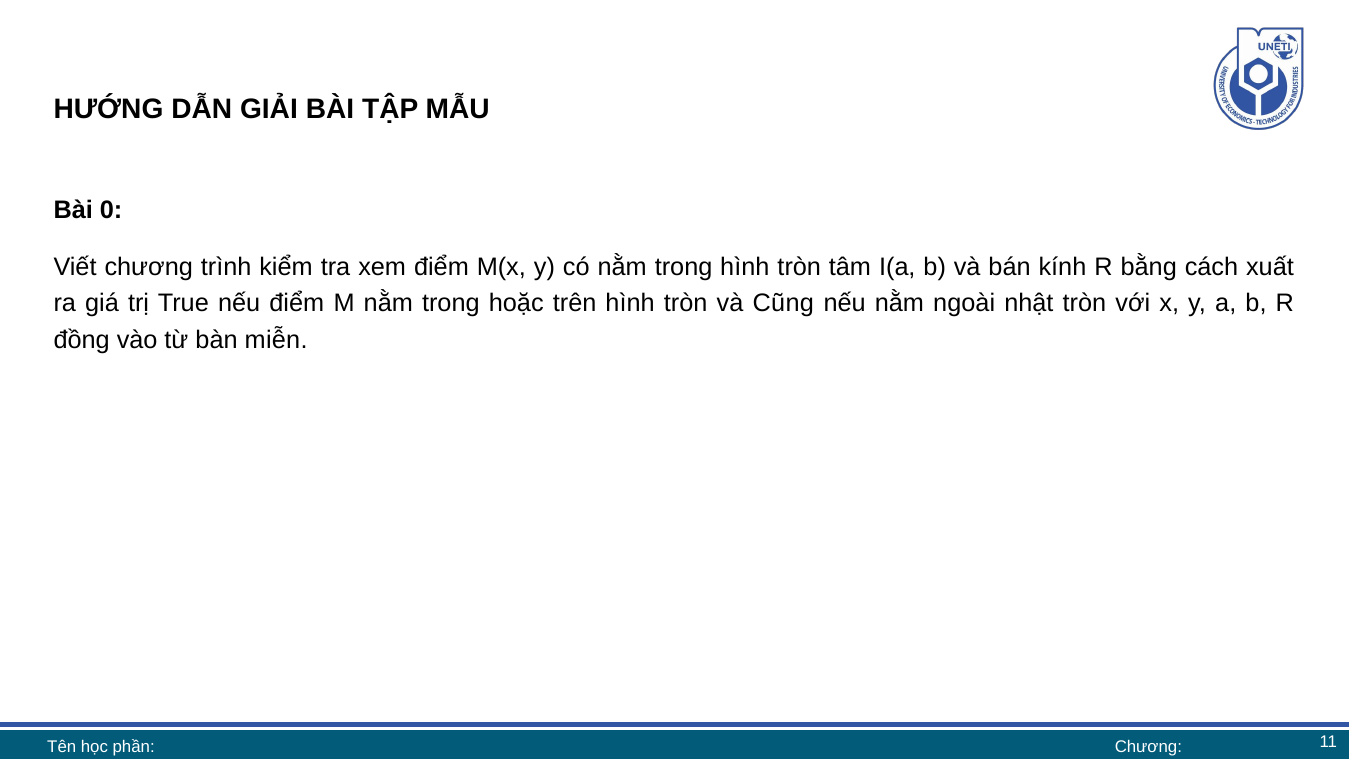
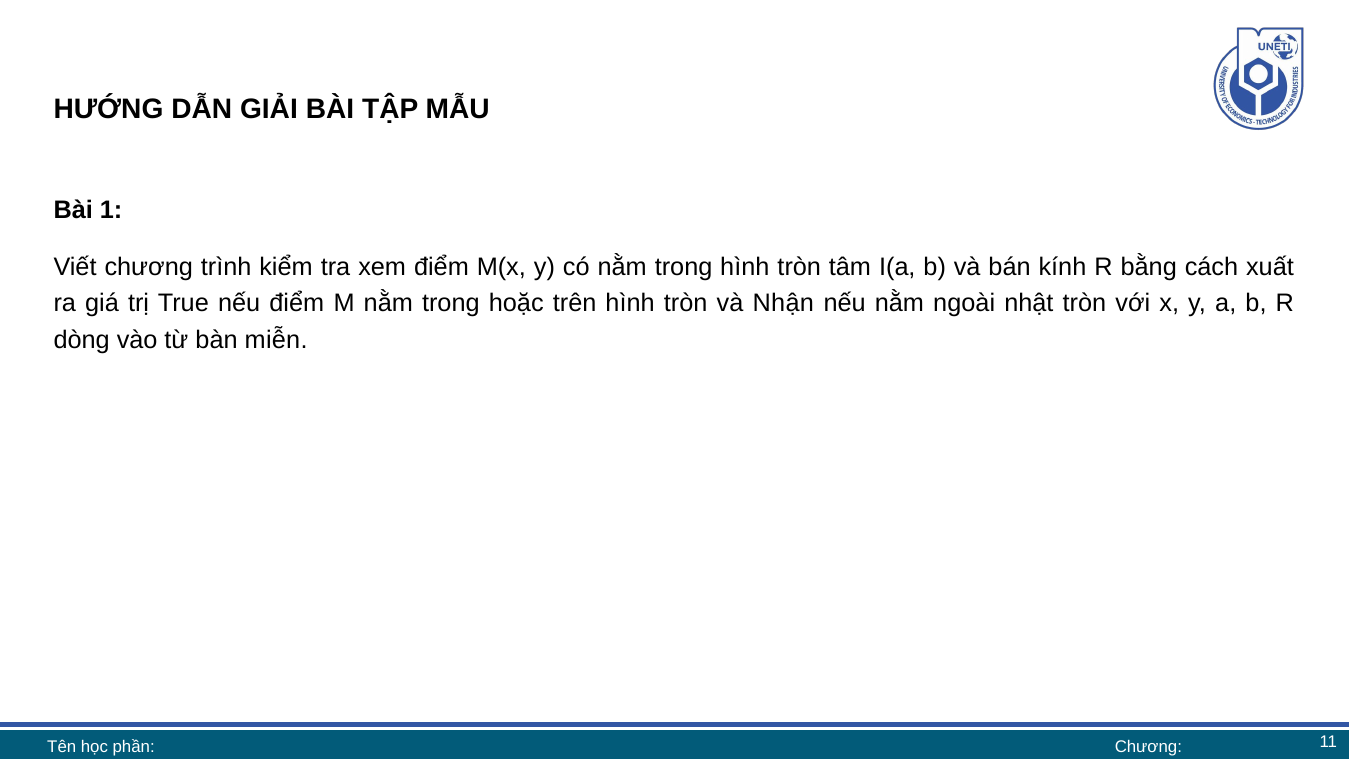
0: 0 -> 1
Cũng: Cũng -> Nhận
đồng: đồng -> dòng
